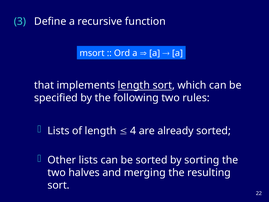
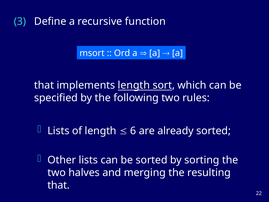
4: 4 -> 6
sort at (59, 185): sort -> that
